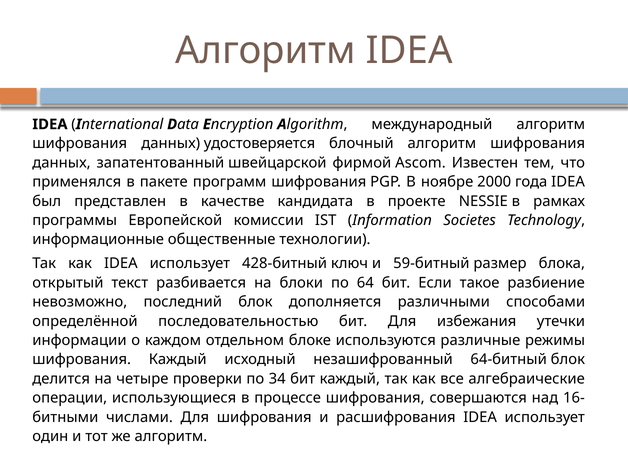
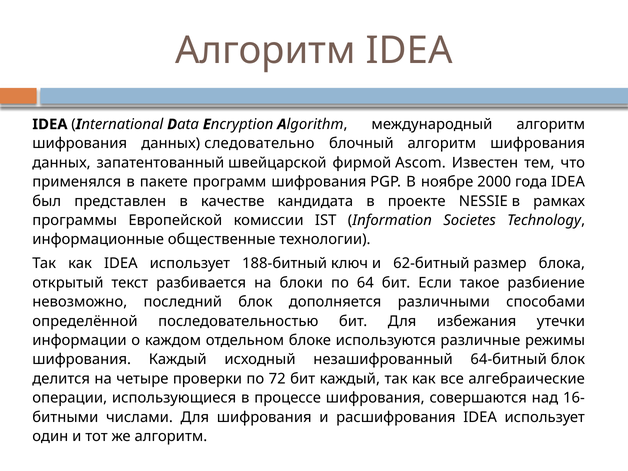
удостоверяется: удостоверяется -> следовательно
428-битный: 428-битный -> 188-битный
59-битный: 59-битный -> 62-битный
34: 34 -> 72
